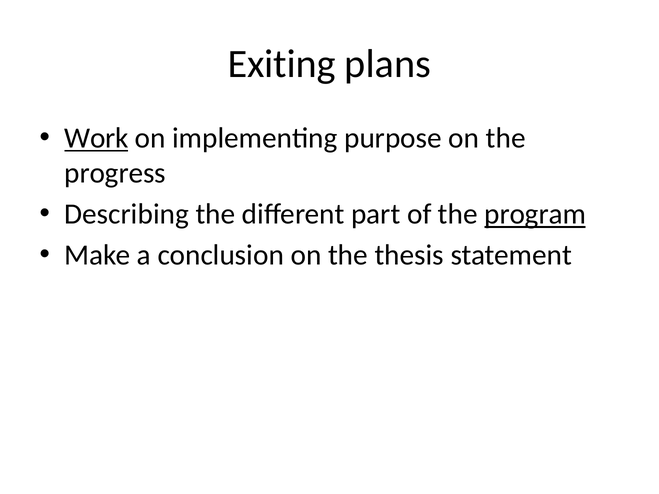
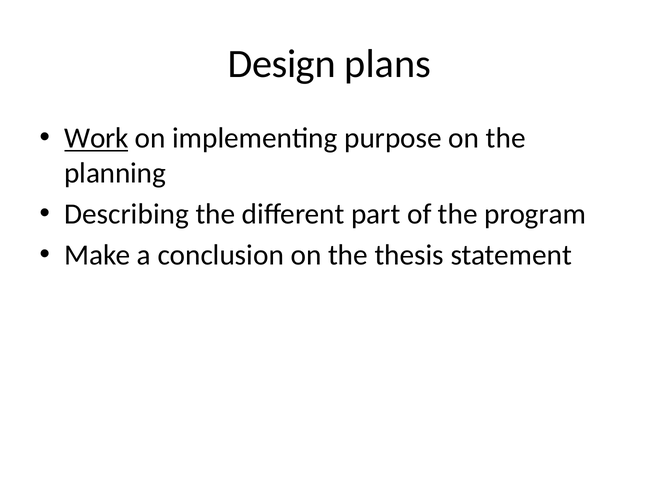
Exiting: Exiting -> Design
progress: progress -> planning
program underline: present -> none
